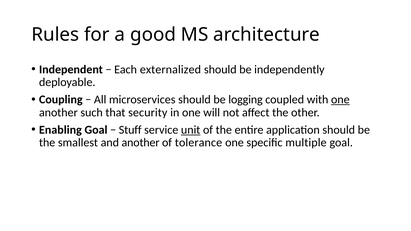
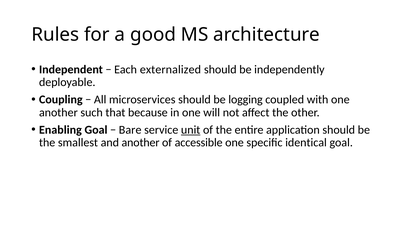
one at (340, 100) underline: present -> none
security: security -> because
Stuff: Stuff -> Bare
tolerance: tolerance -> accessible
multiple: multiple -> identical
